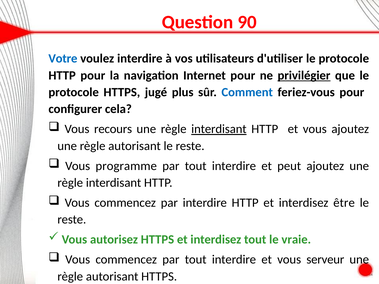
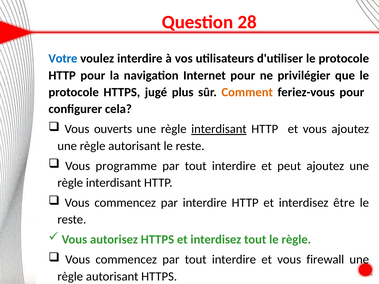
90: 90 -> 28
privilégier underline: present -> none
Comment colour: blue -> orange
recours: recours -> ouverts
le vraie: vraie -> règle
serveur: serveur -> firewall
